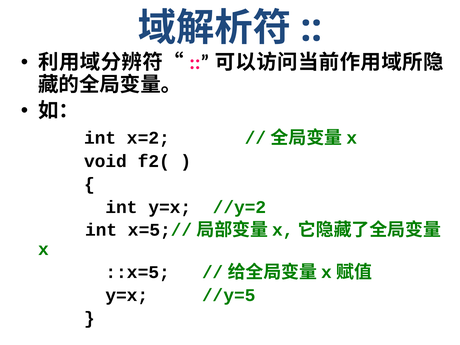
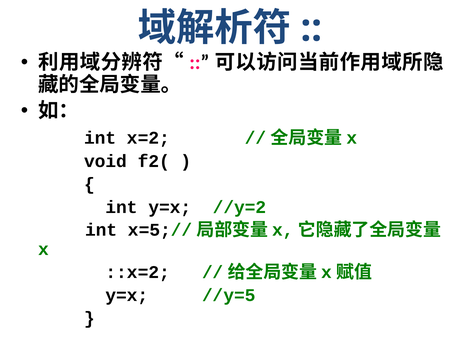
::x=5: ::x=5 -> ::x=2
